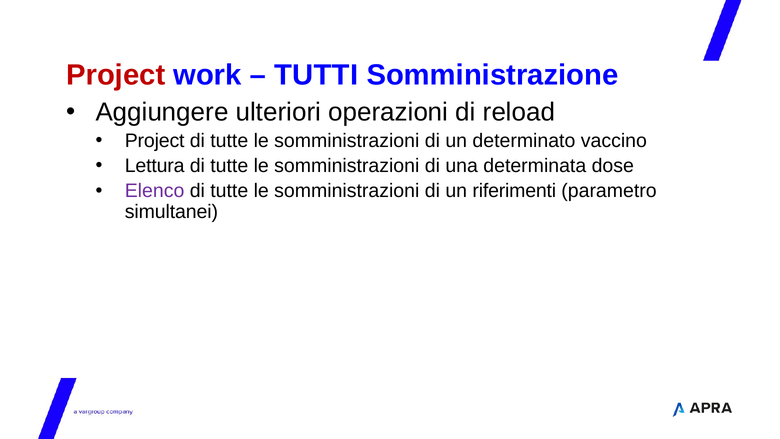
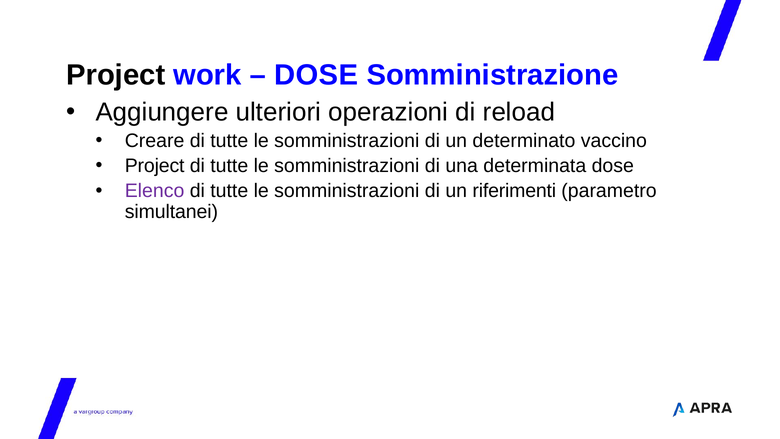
Project at (116, 75) colour: red -> black
TUTTI at (316, 75): TUTTI -> DOSE
Project at (155, 141): Project -> Creare
Lettura at (155, 166): Lettura -> Project
